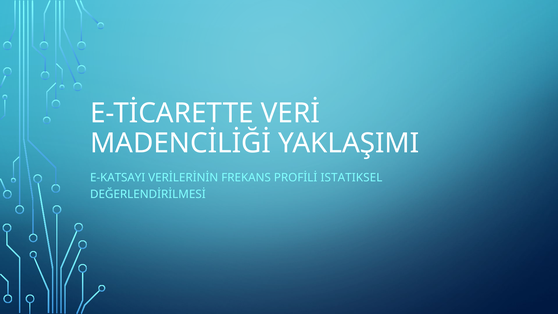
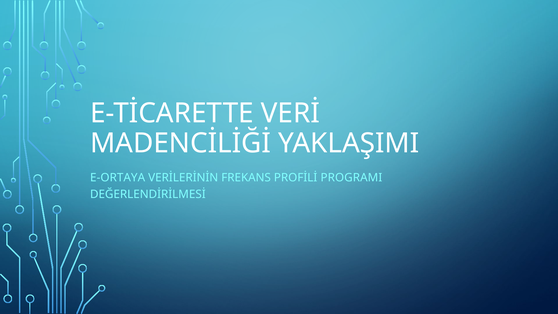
E-KATSAYI: E-KATSAYI -> E-ORTAYA
ISTATIKSEL: ISTATIKSEL -> PROGRAMI
